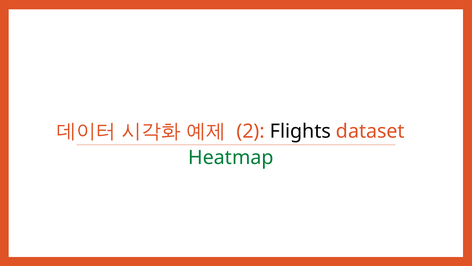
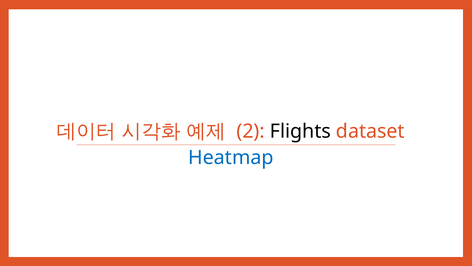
Heatmap colour: green -> blue
